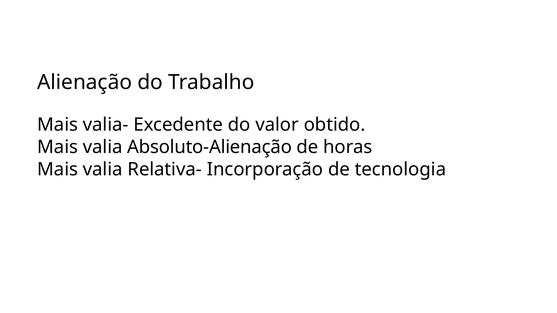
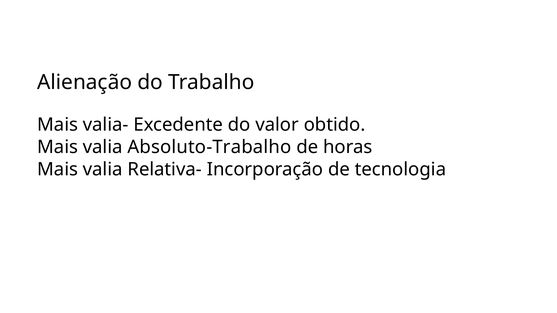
Absoluto-Alienação: Absoluto-Alienação -> Absoluto-Trabalho
